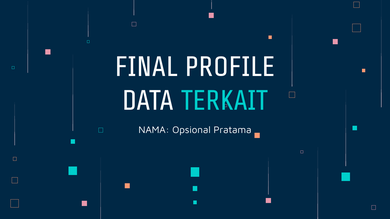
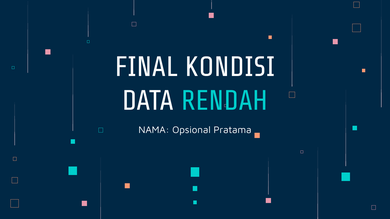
PROFILE: PROFILE -> KONDISI
TERKAIT: TERKAIT -> RENDAH
